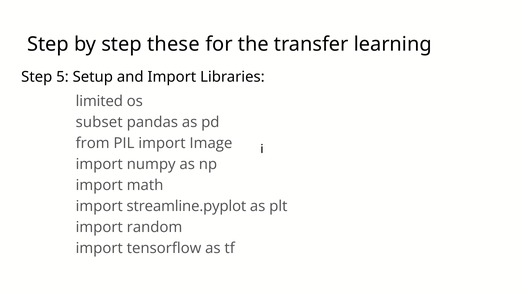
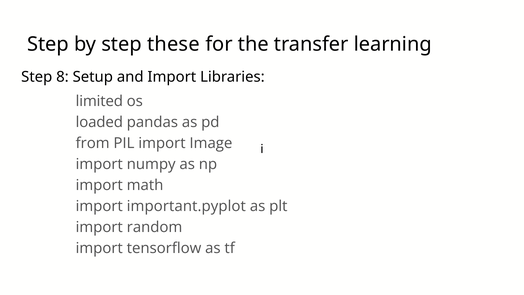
5: 5 -> 8
subset: subset -> loaded
streamline.pyplot: streamline.pyplot -> important.pyplot
